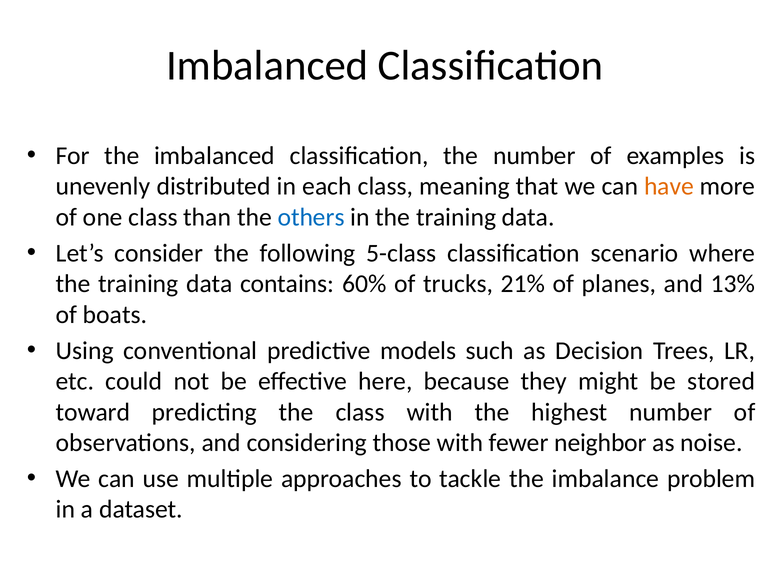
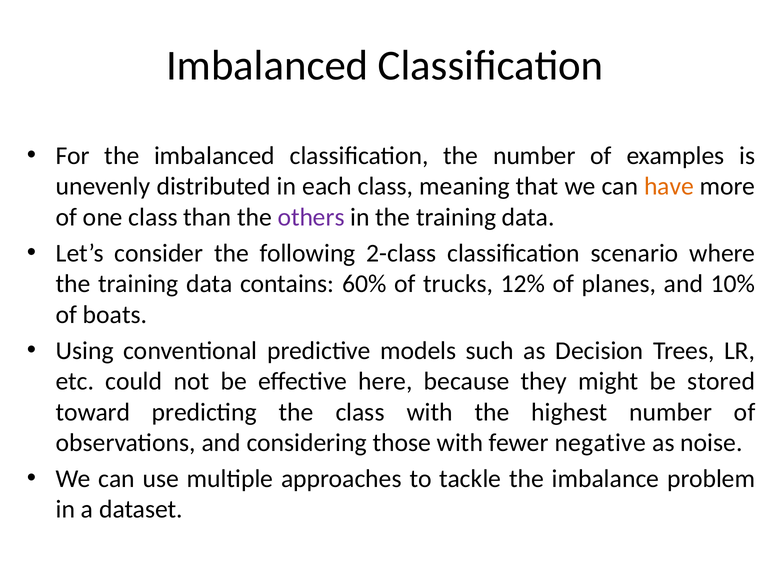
others colour: blue -> purple
5-class: 5-class -> 2-class
21%: 21% -> 12%
13%: 13% -> 10%
neighbor: neighbor -> negative
